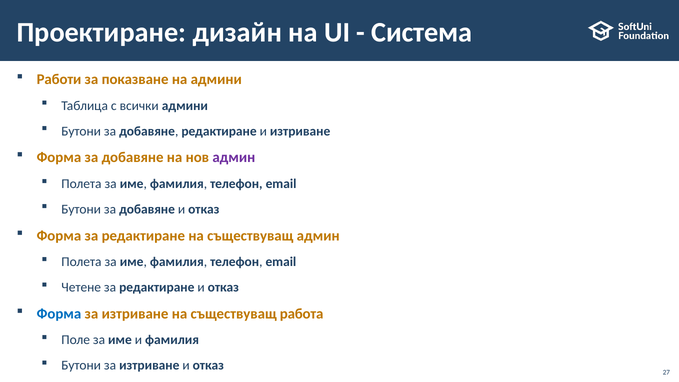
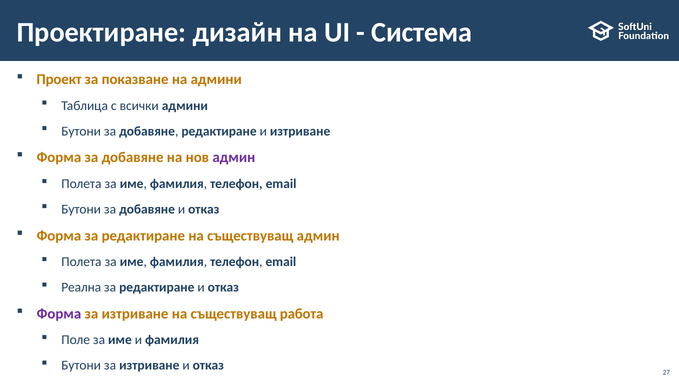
Работи: Работи -> Проект
Четене: Четене -> Реална
Форма at (59, 314) colour: blue -> purple
